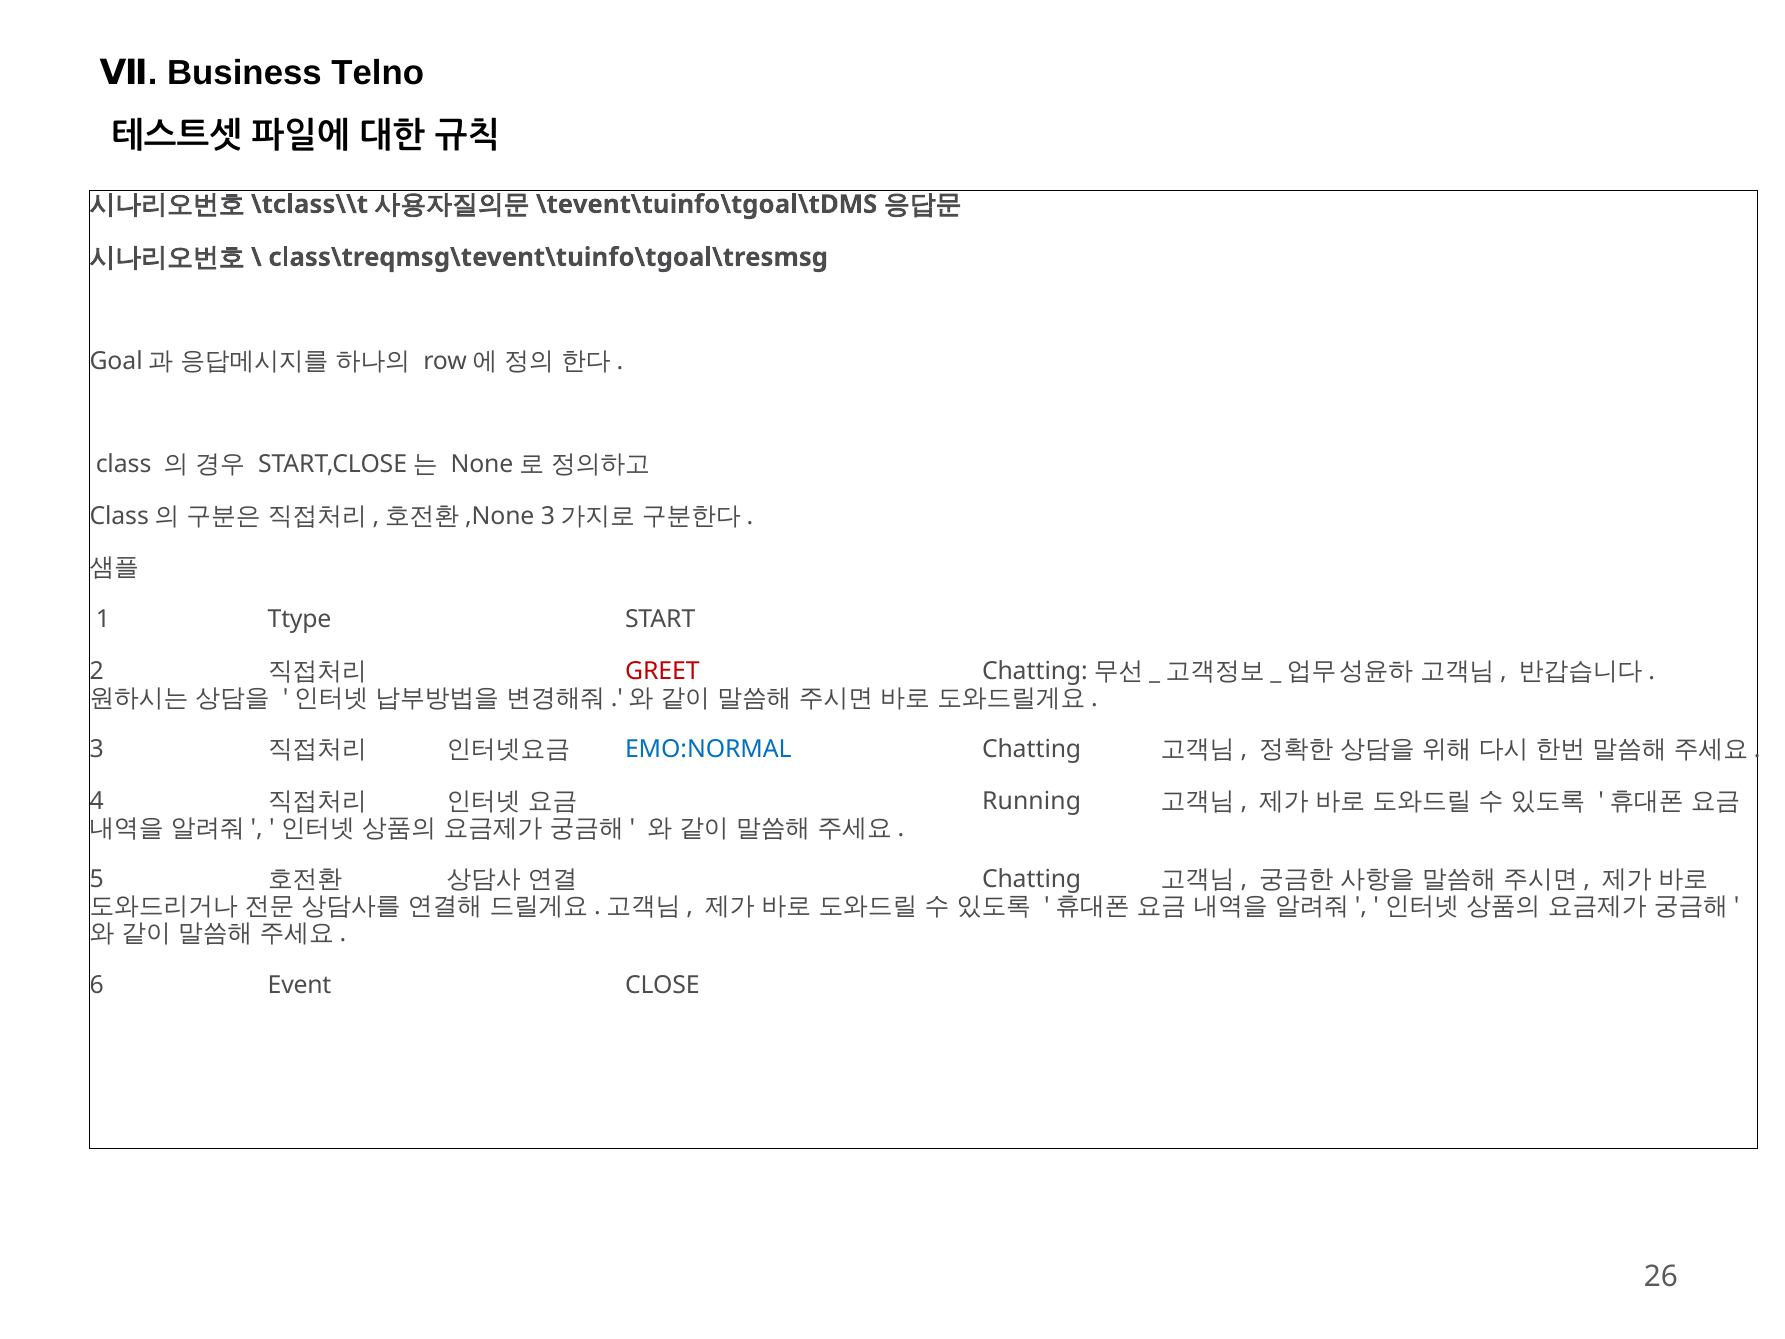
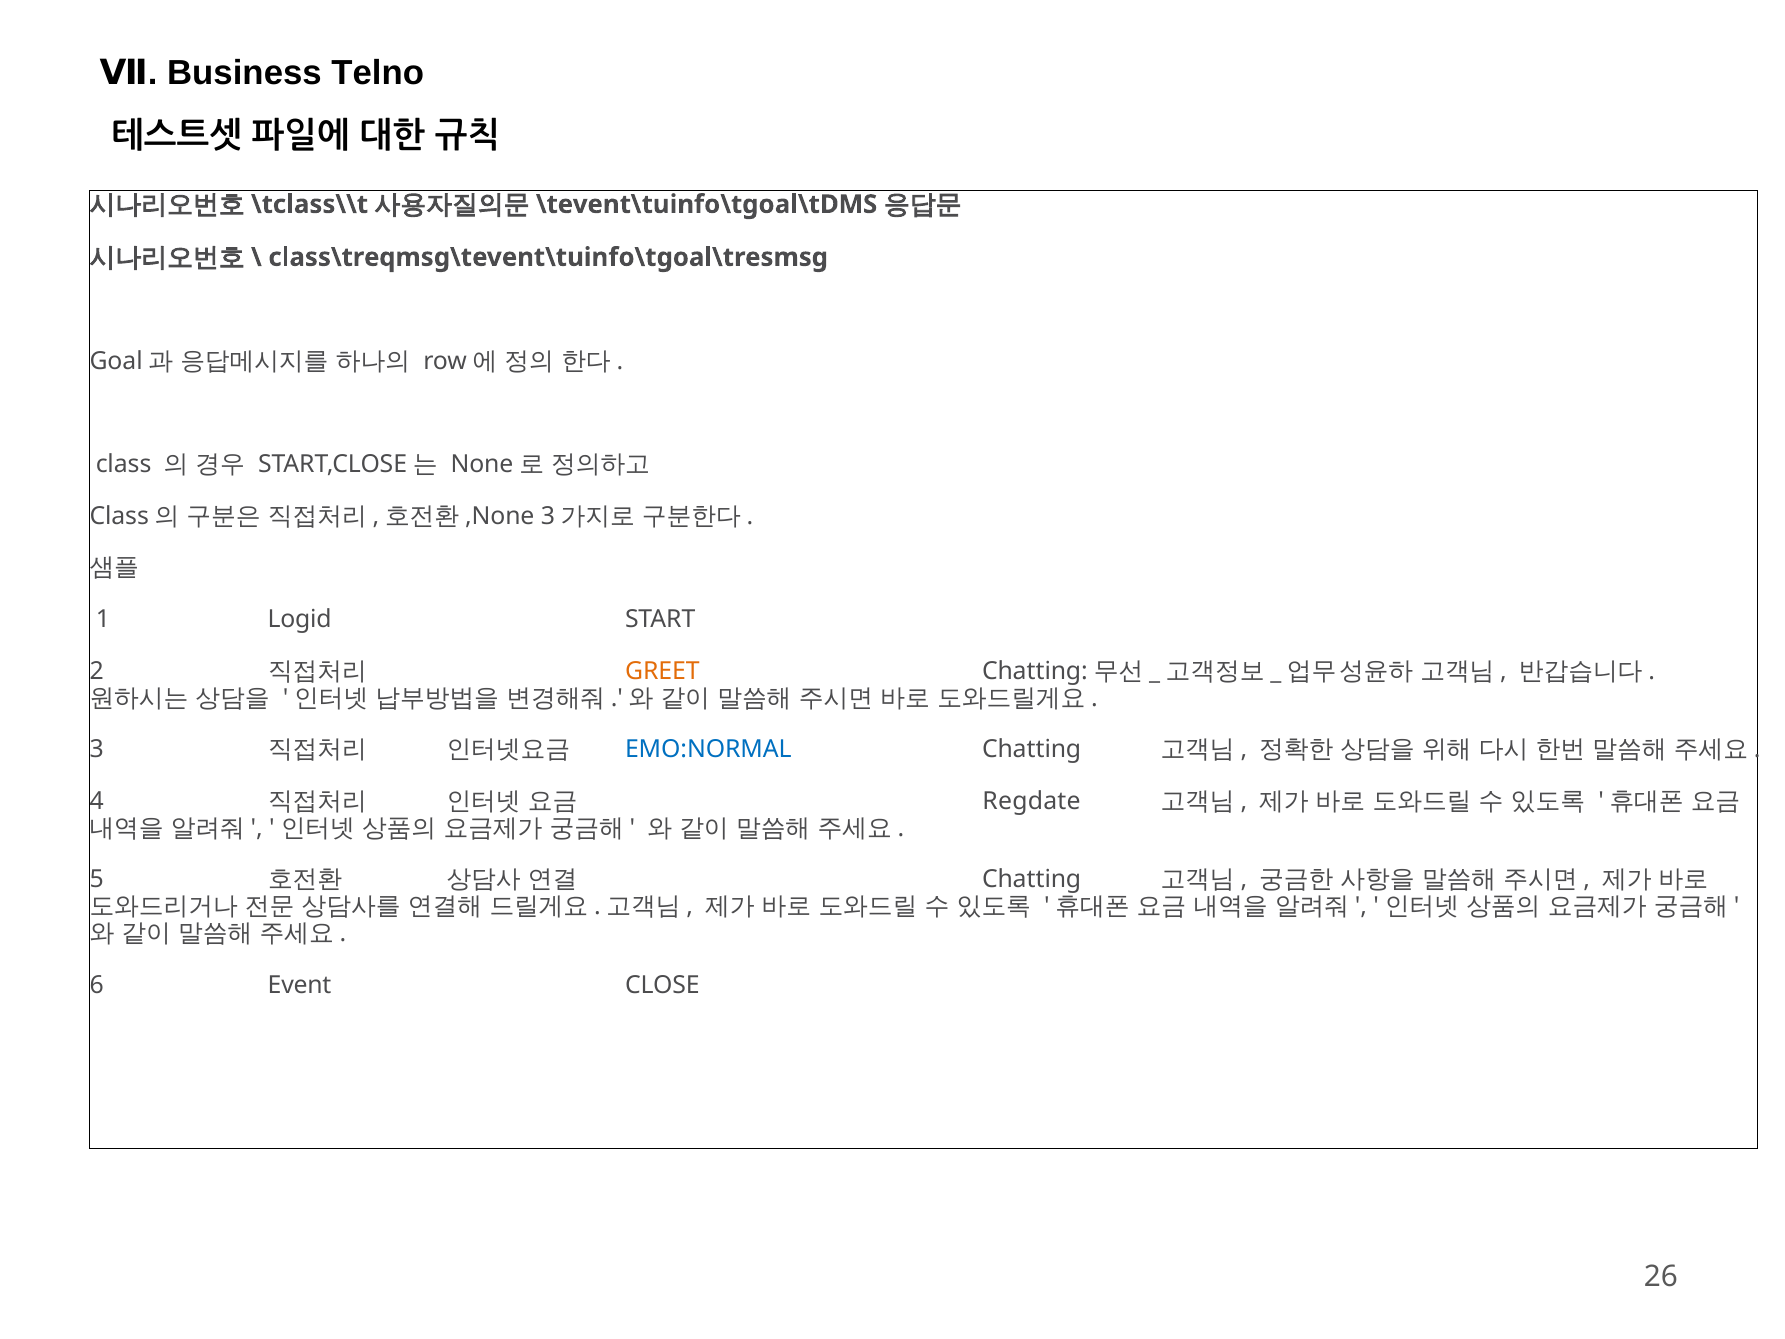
Ttype: Ttype -> Logid
GREET colour: red -> orange
Running: Running -> Regdate
